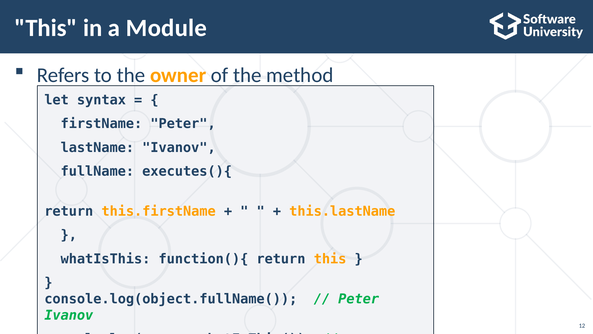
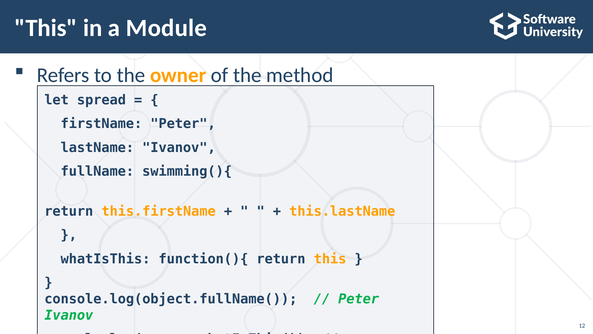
syntax: syntax -> spread
executes(){: executes(){ -> swimming(){
